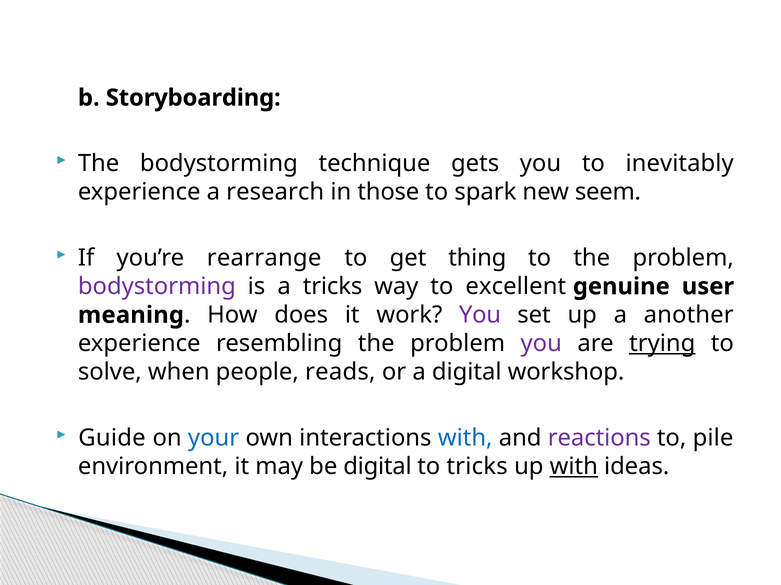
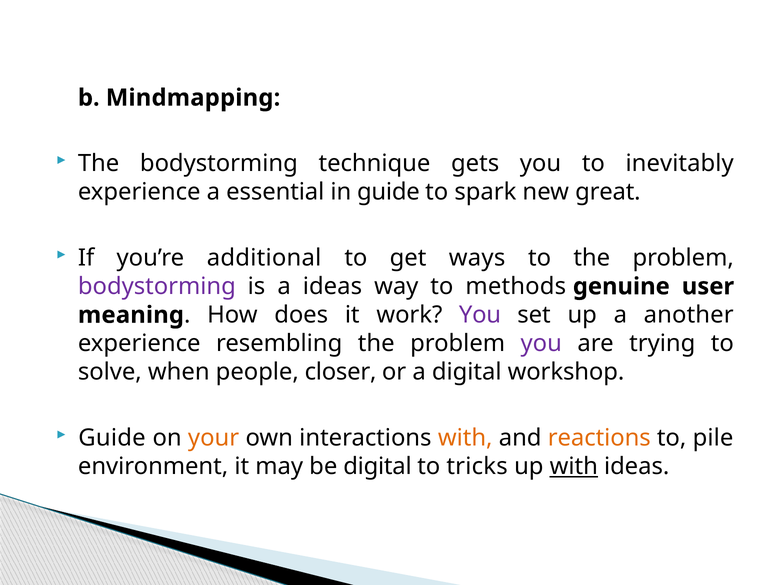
Storyboarding: Storyboarding -> Mindmapping
research: research -> essential
in those: those -> guide
seem: seem -> great
rearrange: rearrange -> additional
thing: thing -> ways
a tricks: tricks -> ideas
excellent: excellent -> methods
trying underline: present -> none
reads: reads -> closer
your colour: blue -> orange
with at (465, 438) colour: blue -> orange
reactions colour: purple -> orange
